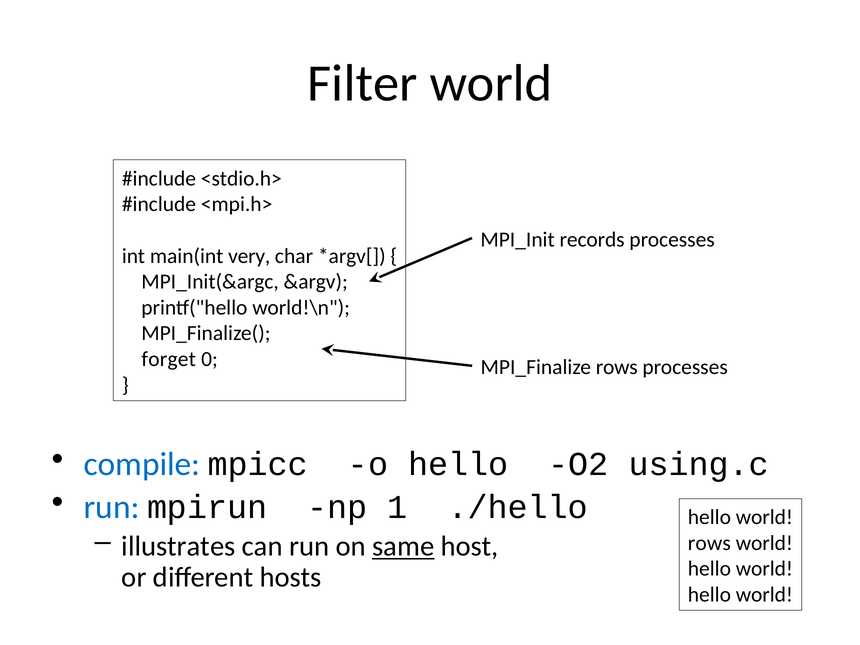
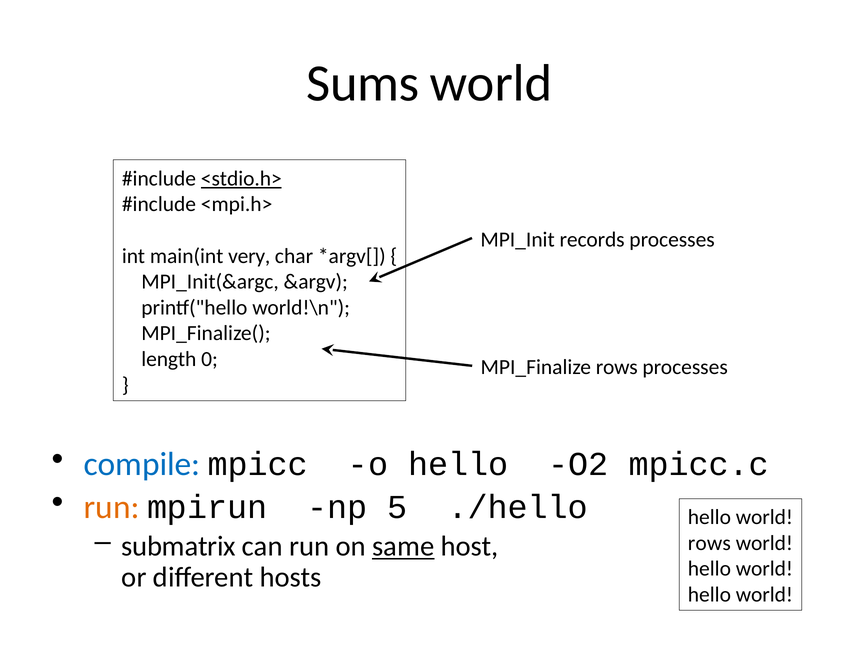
Filter: Filter -> Sums
<stdio.h> underline: none -> present
forget: forget -> length
using.c: using.c -> mpicc.c
run at (112, 507) colour: blue -> orange
1: 1 -> 5
illustrates: illustrates -> submatrix
